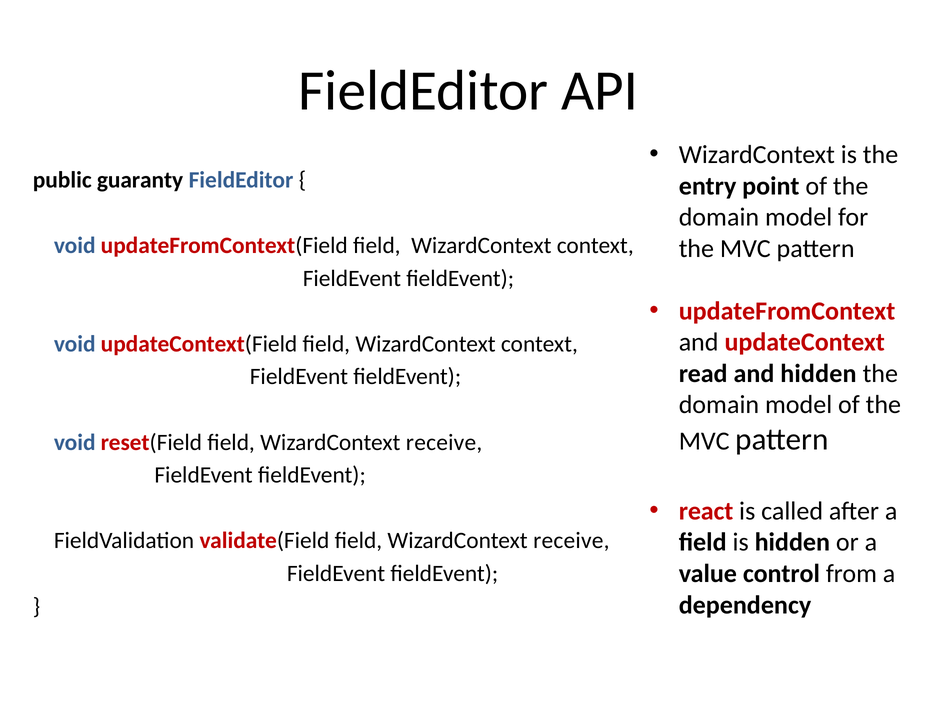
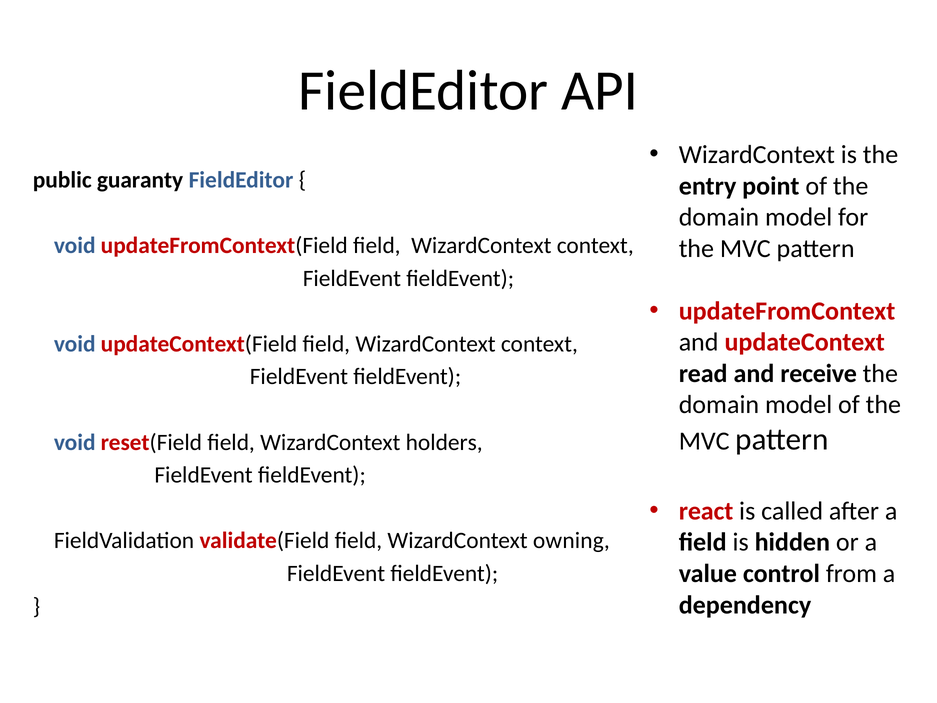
and hidden: hidden -> receive
reset(Field field WizardContext receive: receive -> holders
validate(Field field WizardContext receive: receive -> owning
